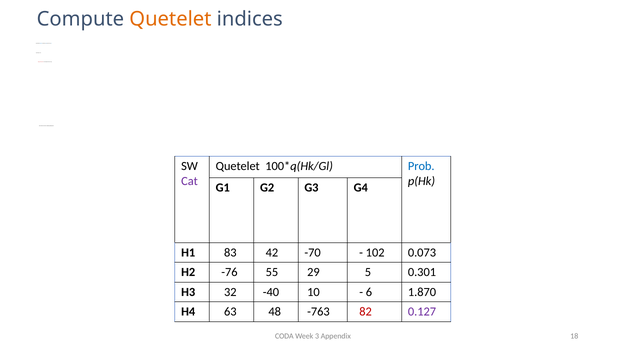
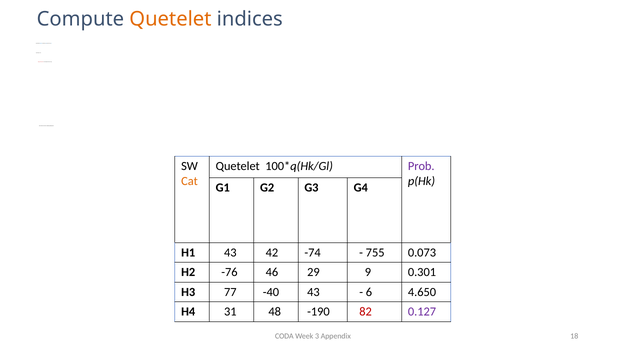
Prob colour: blue -> purple
Cat colour: purple -> orange
H1 83: 83 -> 43
-70: -70 -> -74
102: 102 -> 755
55: 55 -> 46
5: 5 -> 9
32: 32 -> 77
-40 10: 10 -> 43
1.870: 1.870 -> 4.650
63: 63 -> 31
-763: -763 -> -190
